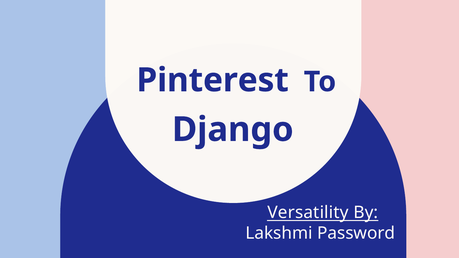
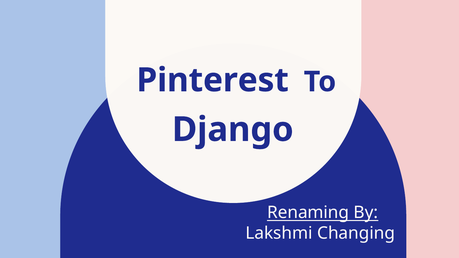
Versatility: Versatility -> Renaming
Password: Password -> Changing
